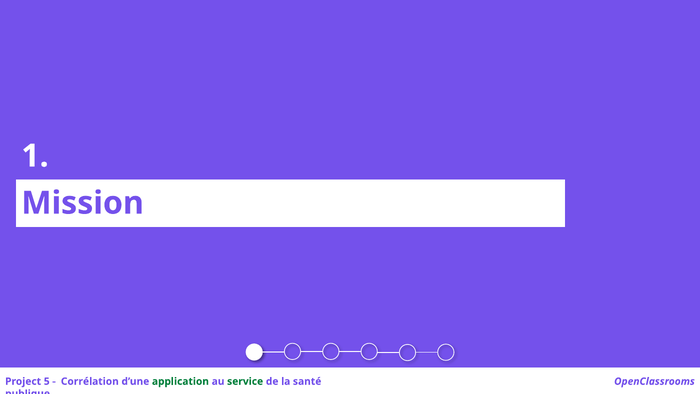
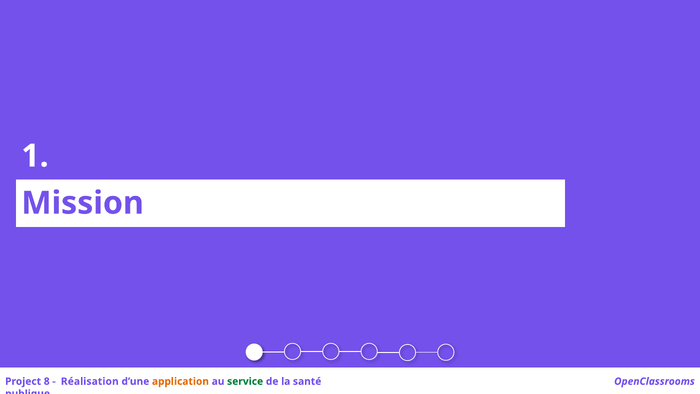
5: 5 -> 8
Corrélation: Corrélation -> Réalisation
application colour: green -> orange
